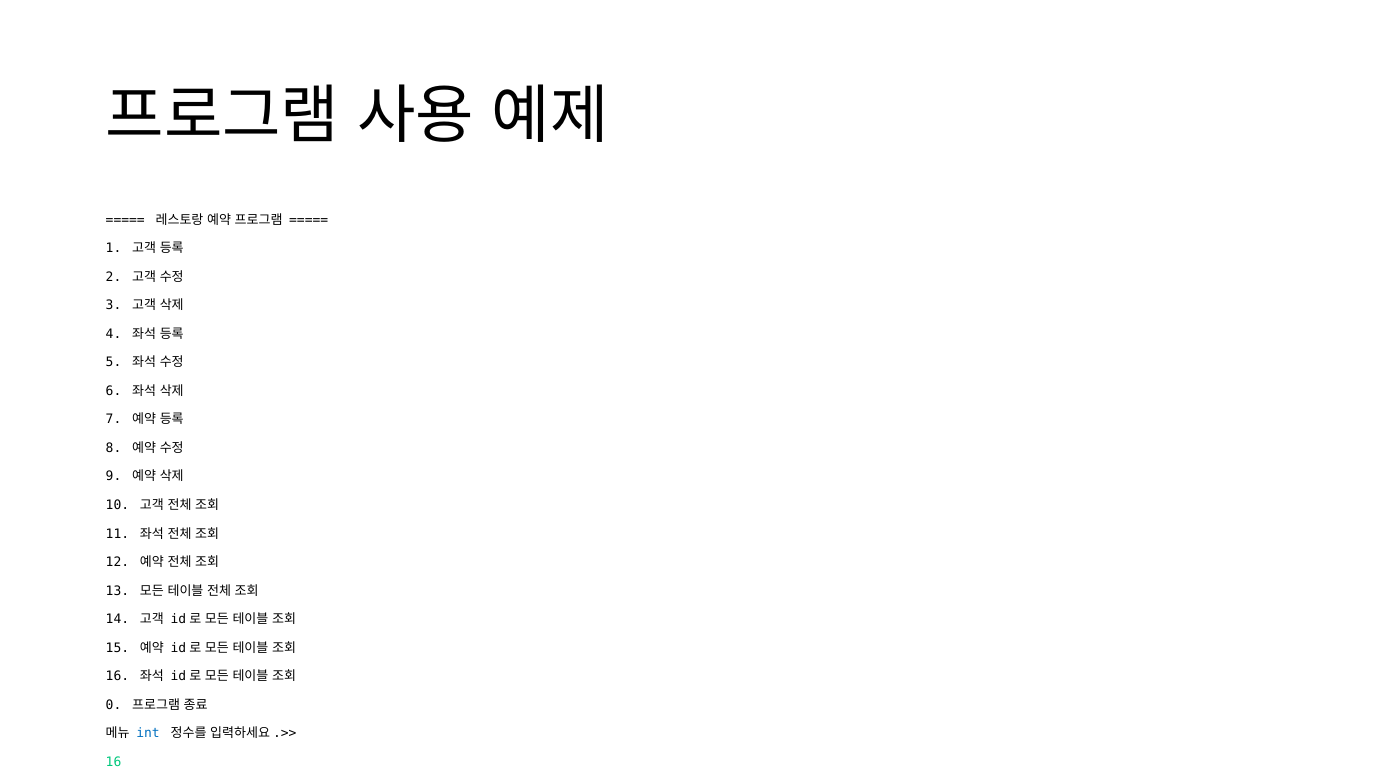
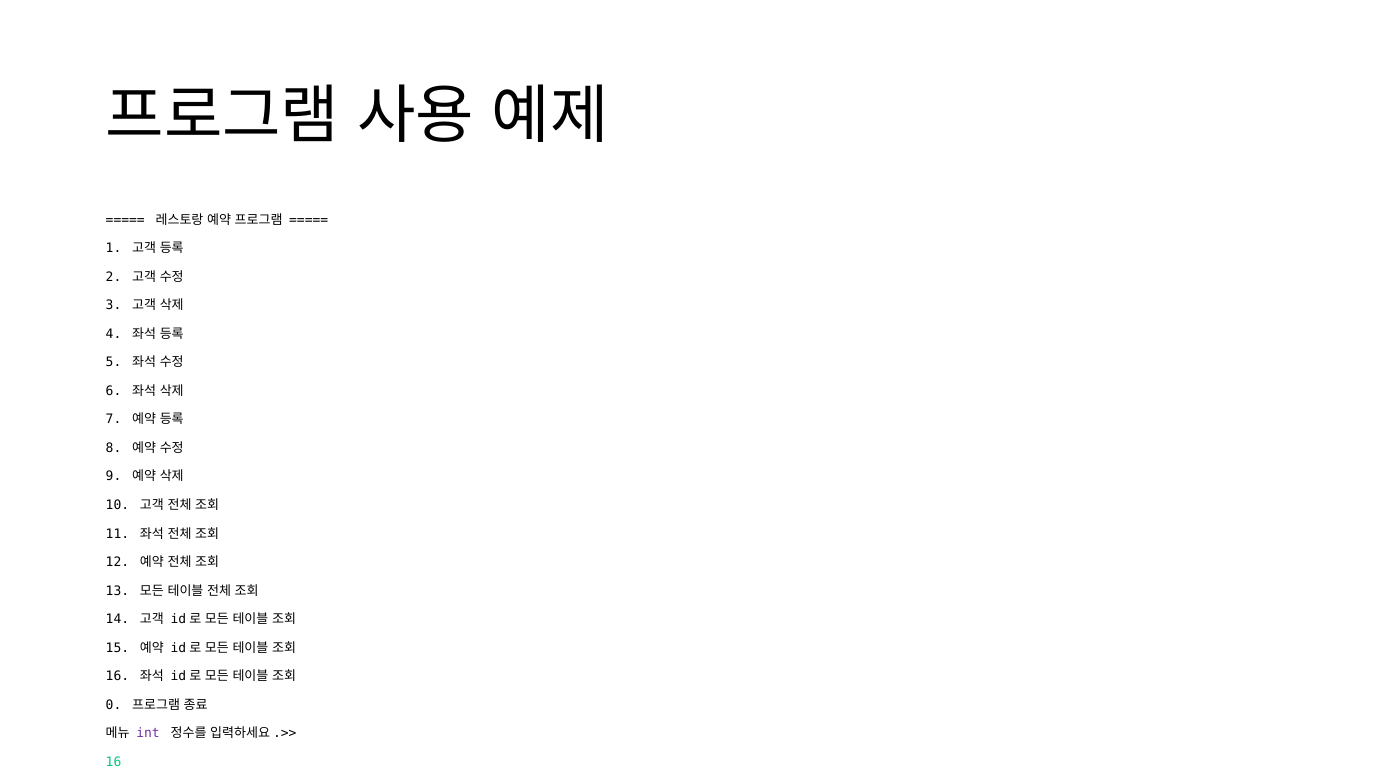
int colour: blue -> purple
